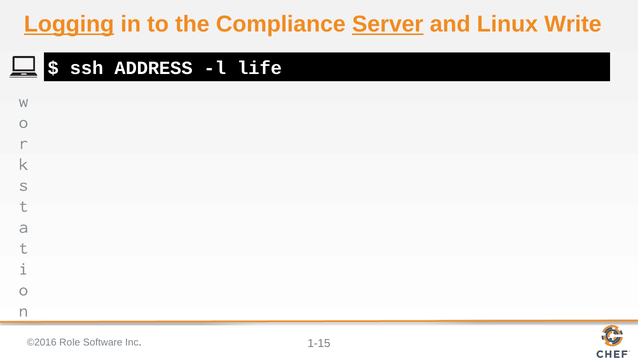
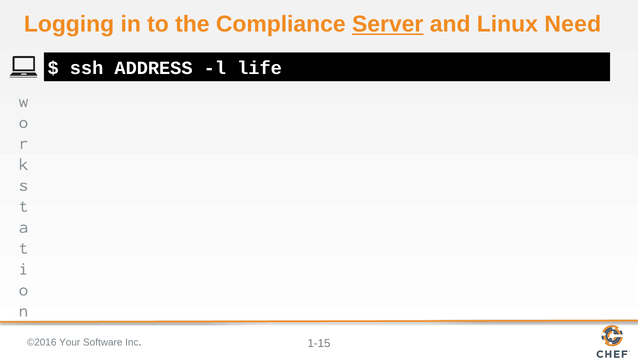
Logging underline: present -> none
Write: Write -> Need
Role: Role -> Your
